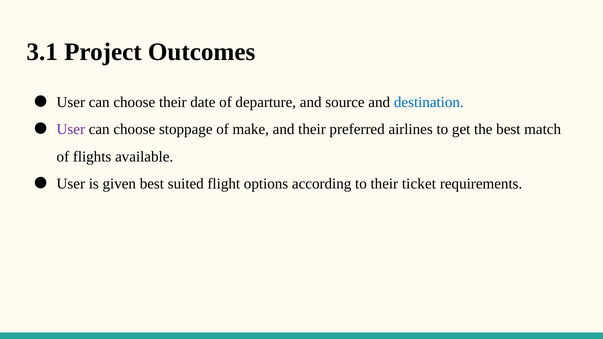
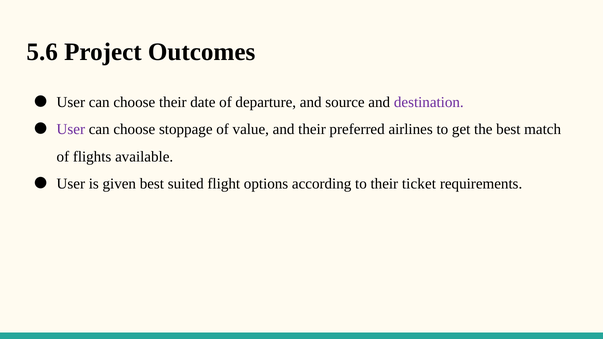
3.1: 3.1 -> 5.6
destination colour: blue -> purple
make: make -> value
